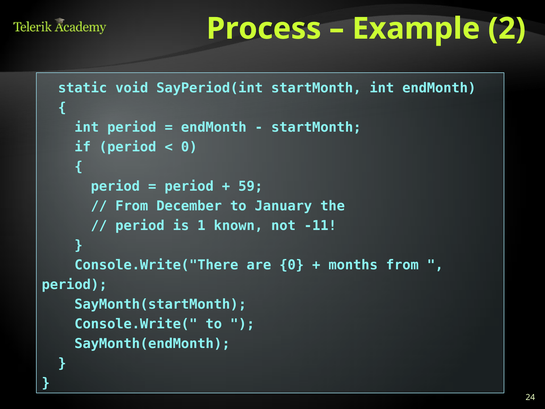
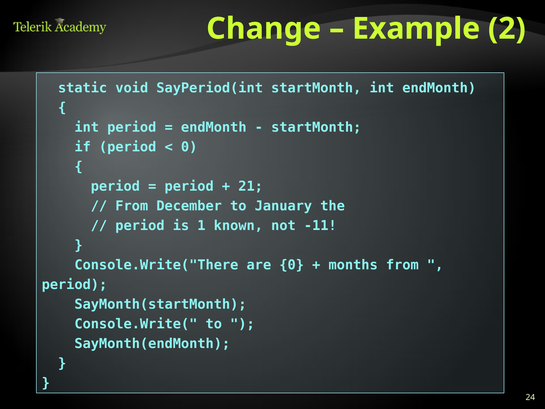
Process: Process -> Change
59: 59 -> 21
